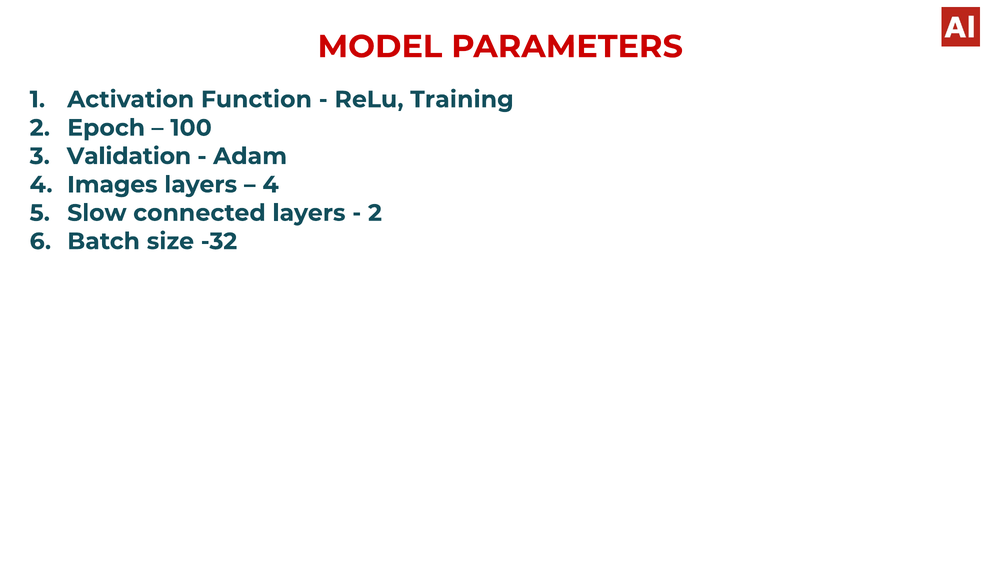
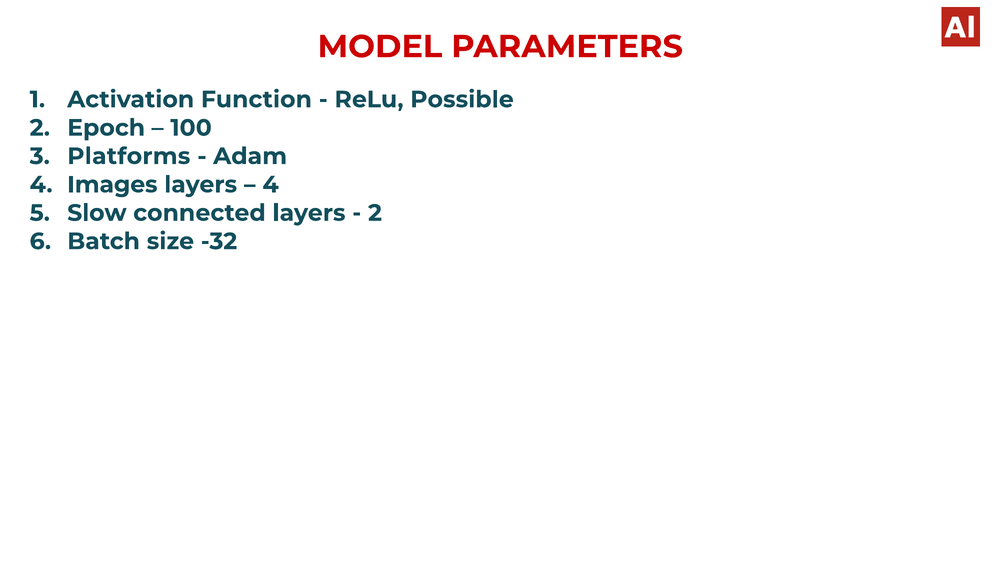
Training: Training -> Possible
Validation: Validation -> Platforms
